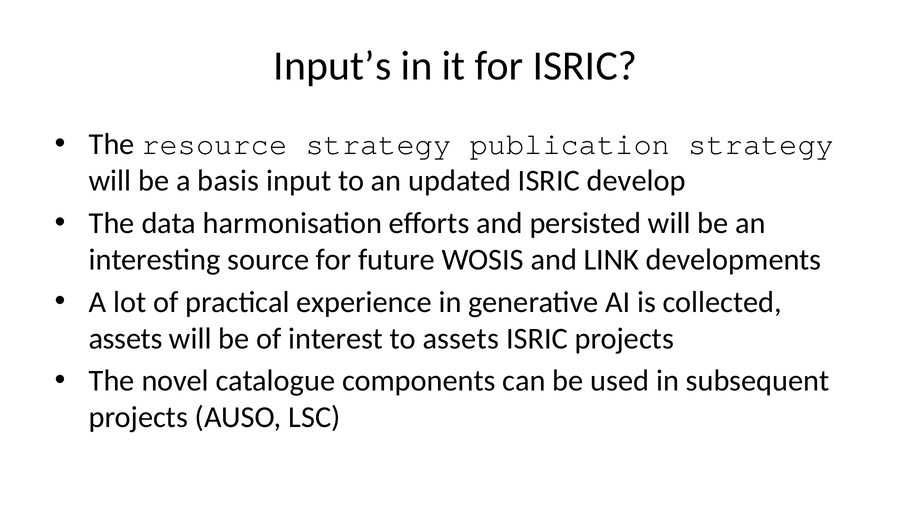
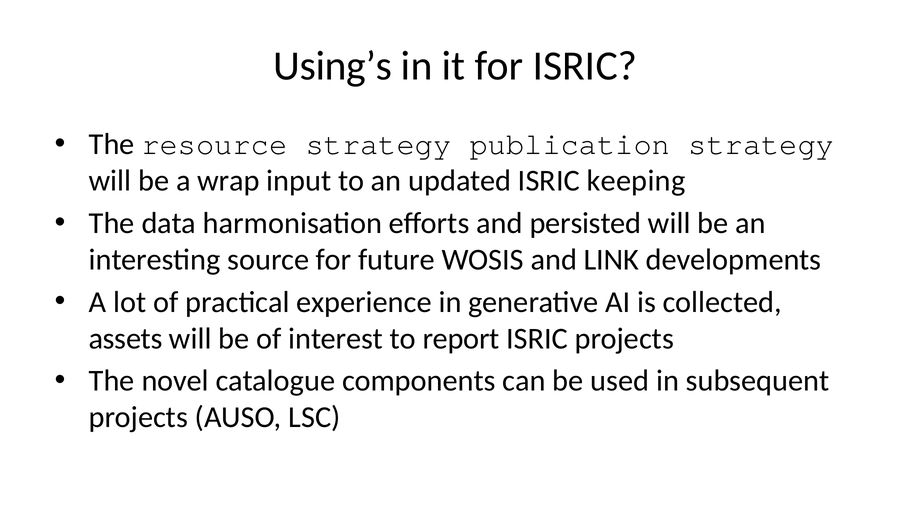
Input’s: Input’s -> Using’s
basis: basis -> wrap
develop: develop -> keeping
to assets: assets -> report
